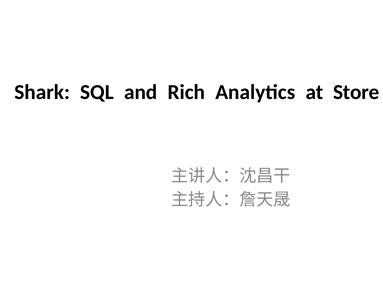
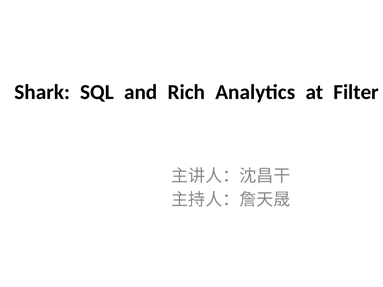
Store: Store -> Filter
